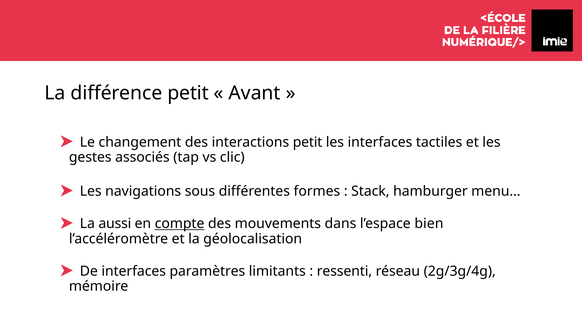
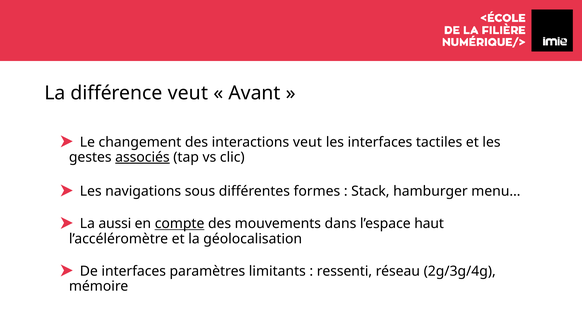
différence petit: petit -> veut
interactions petit: petit -> veut
associés underline: none -> present
bien: bien -> haut
